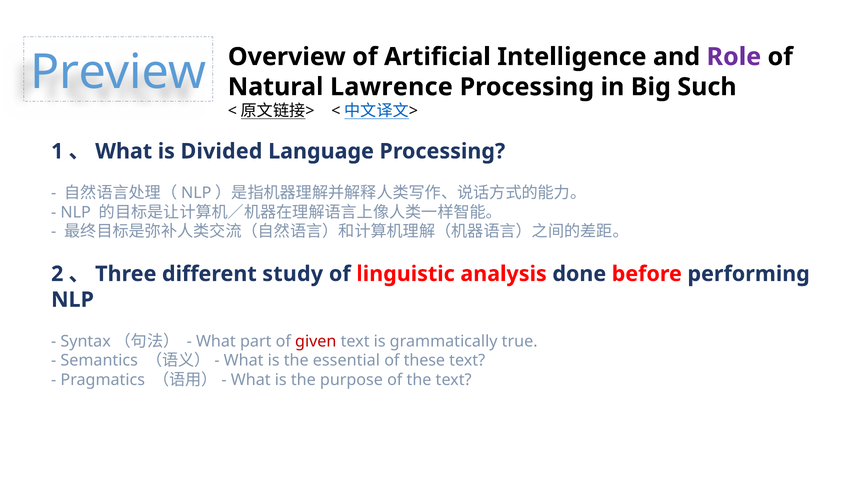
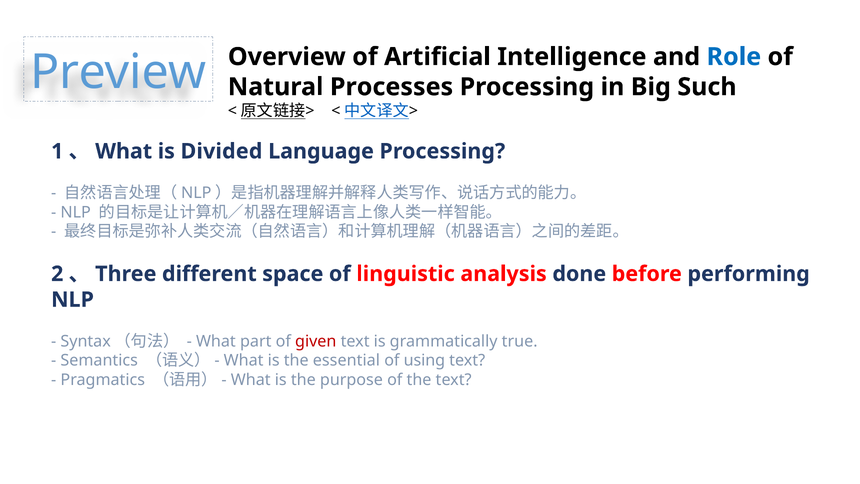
Role colour: purple -> blue
Lawrence: Lawrence -> Processes
study: study -> space
these: these -> using
